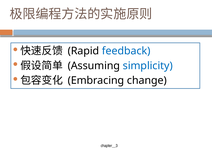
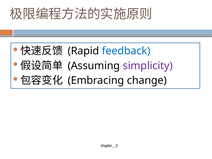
simplicity colour: blue -> purple
